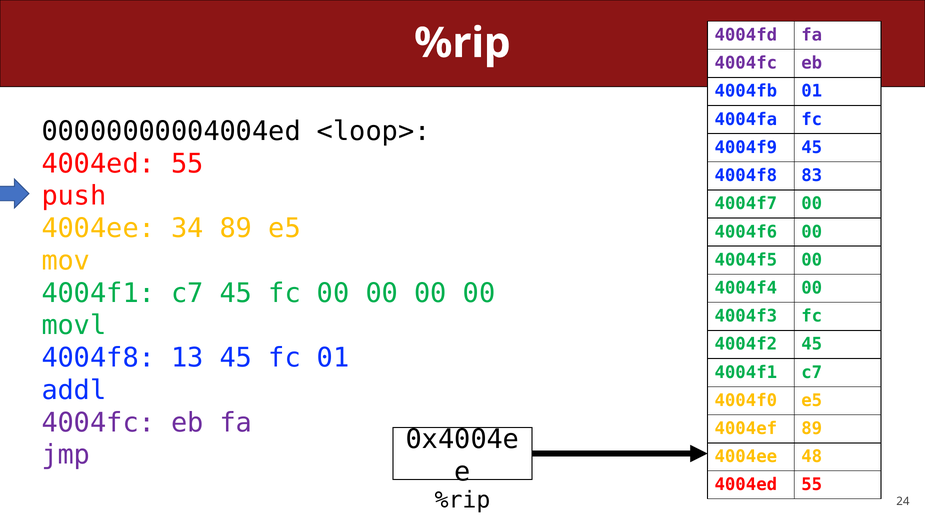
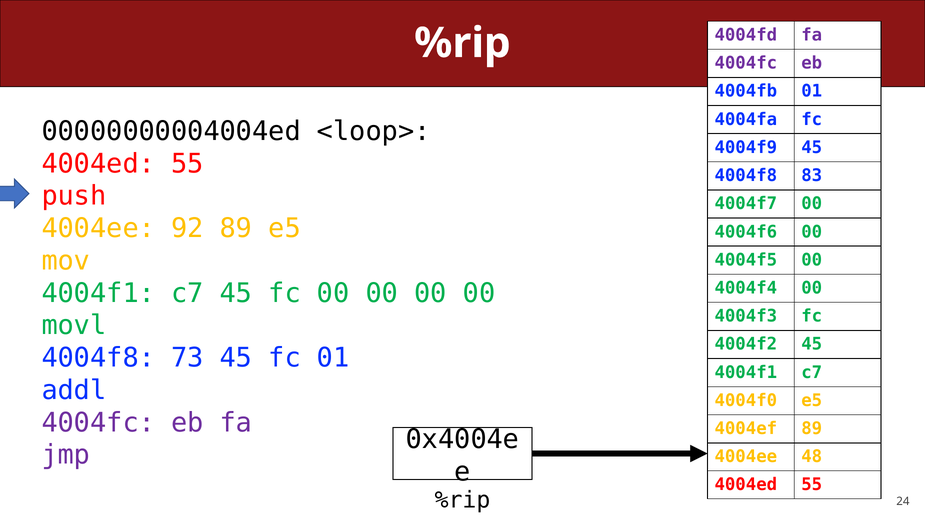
34: 34 -> 92
13: 13 -> 73
